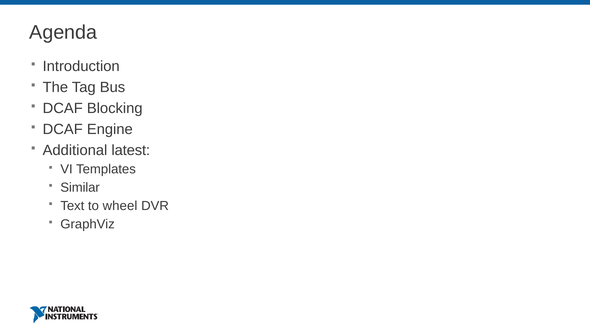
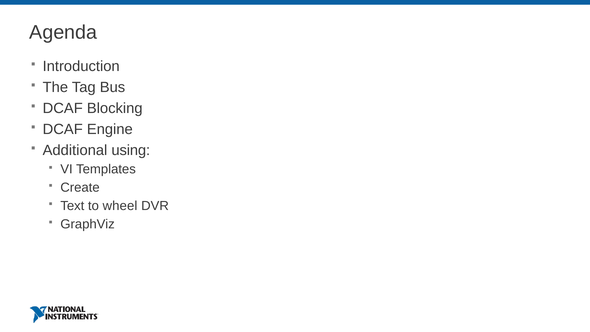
latest: latest -> using
Similar: Similar -> Create
